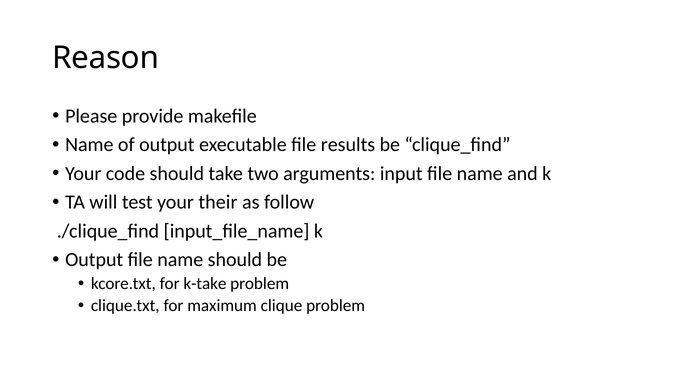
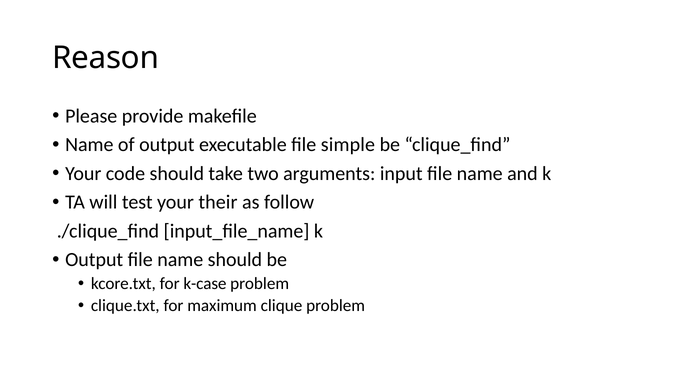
results: results -> simple
k-take: k-take -> k-case
